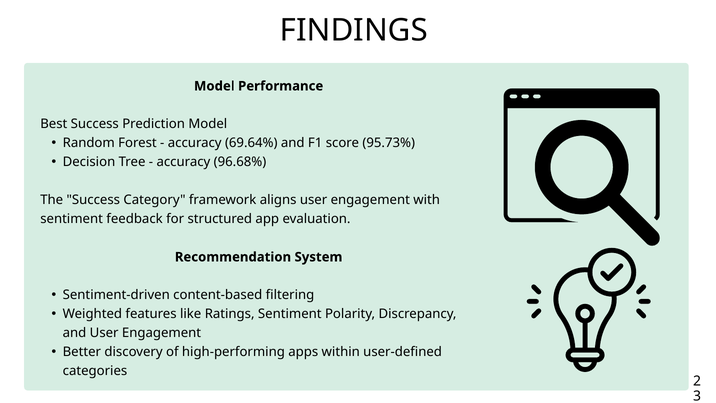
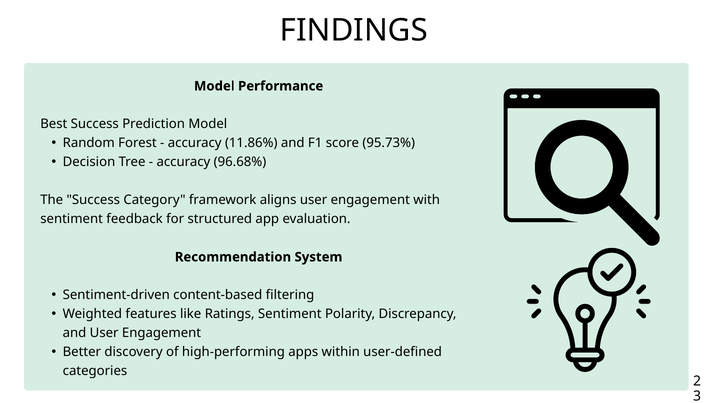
69.64%: 69.64% -> 11.86%
